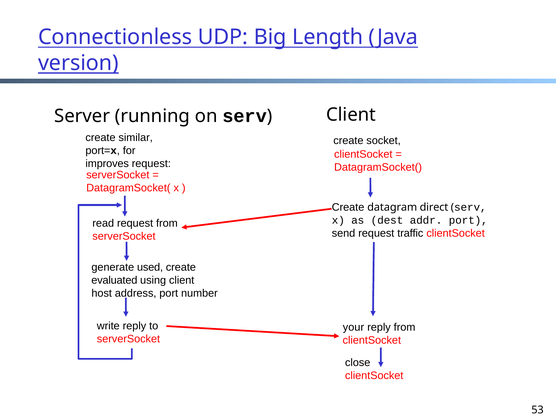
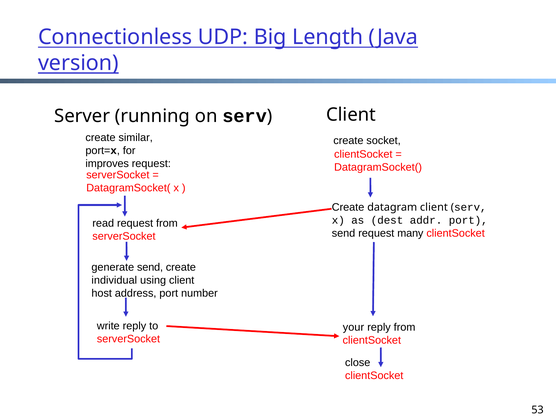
datagram direct: direct -> client
traffic: traffic -> many
generate used: used -> send
evaluated: evaluated -> individual
